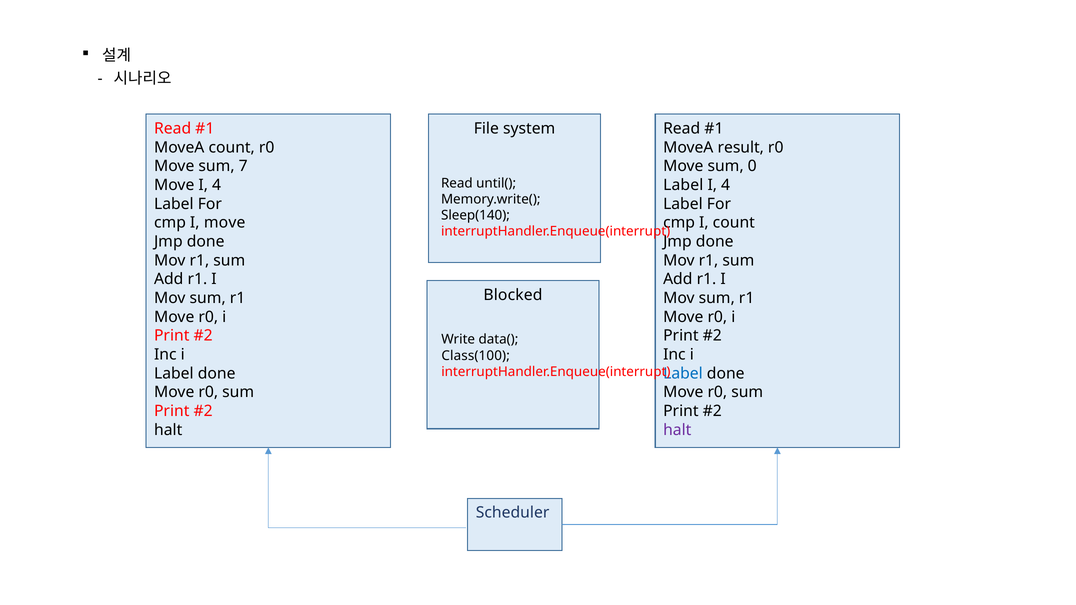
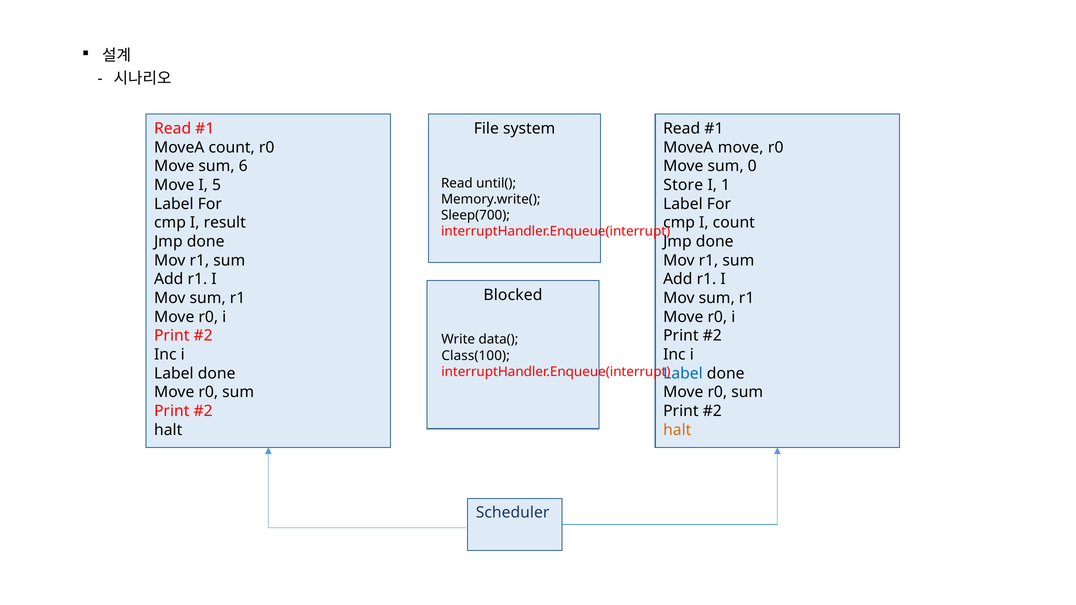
MoveA result: result -> move
7: 7 -> 6
Move I 4: 4 -> 5
Label at (683, 185): Label -> Store
4 at (726, 185): 4 -> 1
Sleep(140: Sleep(140 -> Sleep(700
I move: move -> result
halt at (677, 430) colour: purple -> orange
